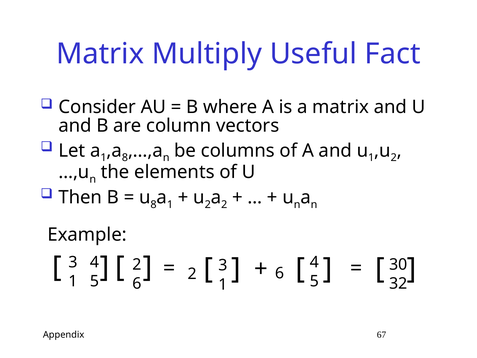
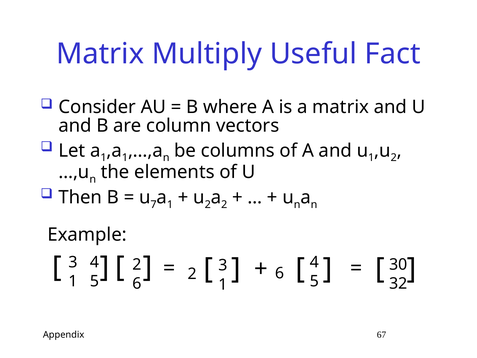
8 at (125, 158): 8 -> 1
u 8: 8 -> 7
